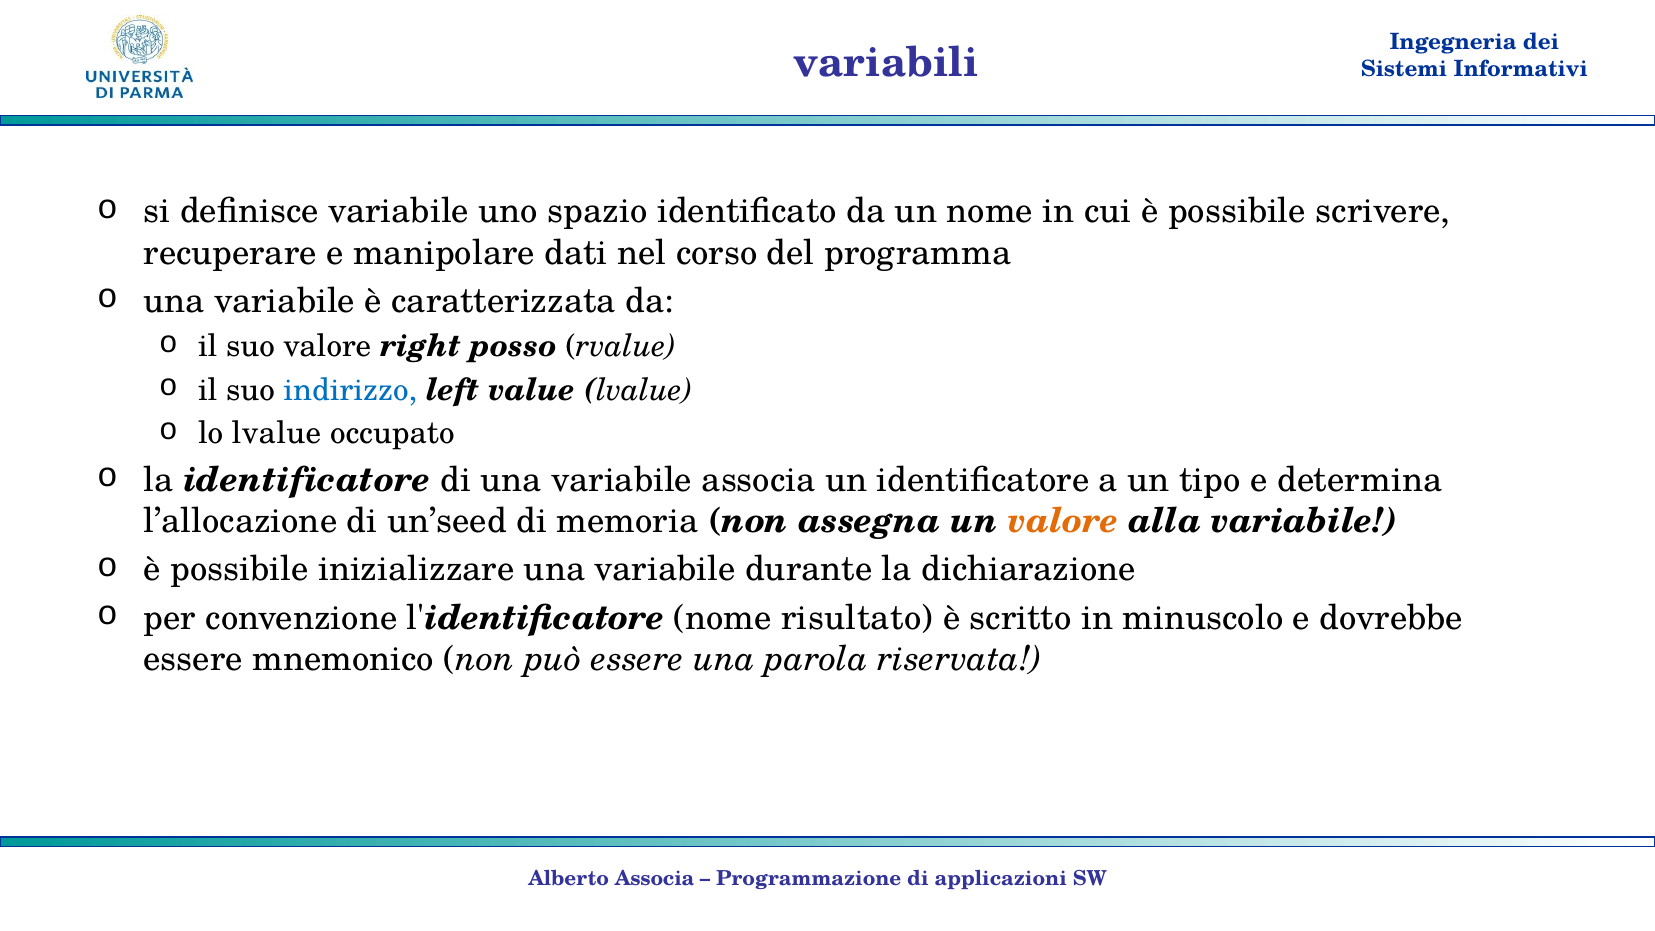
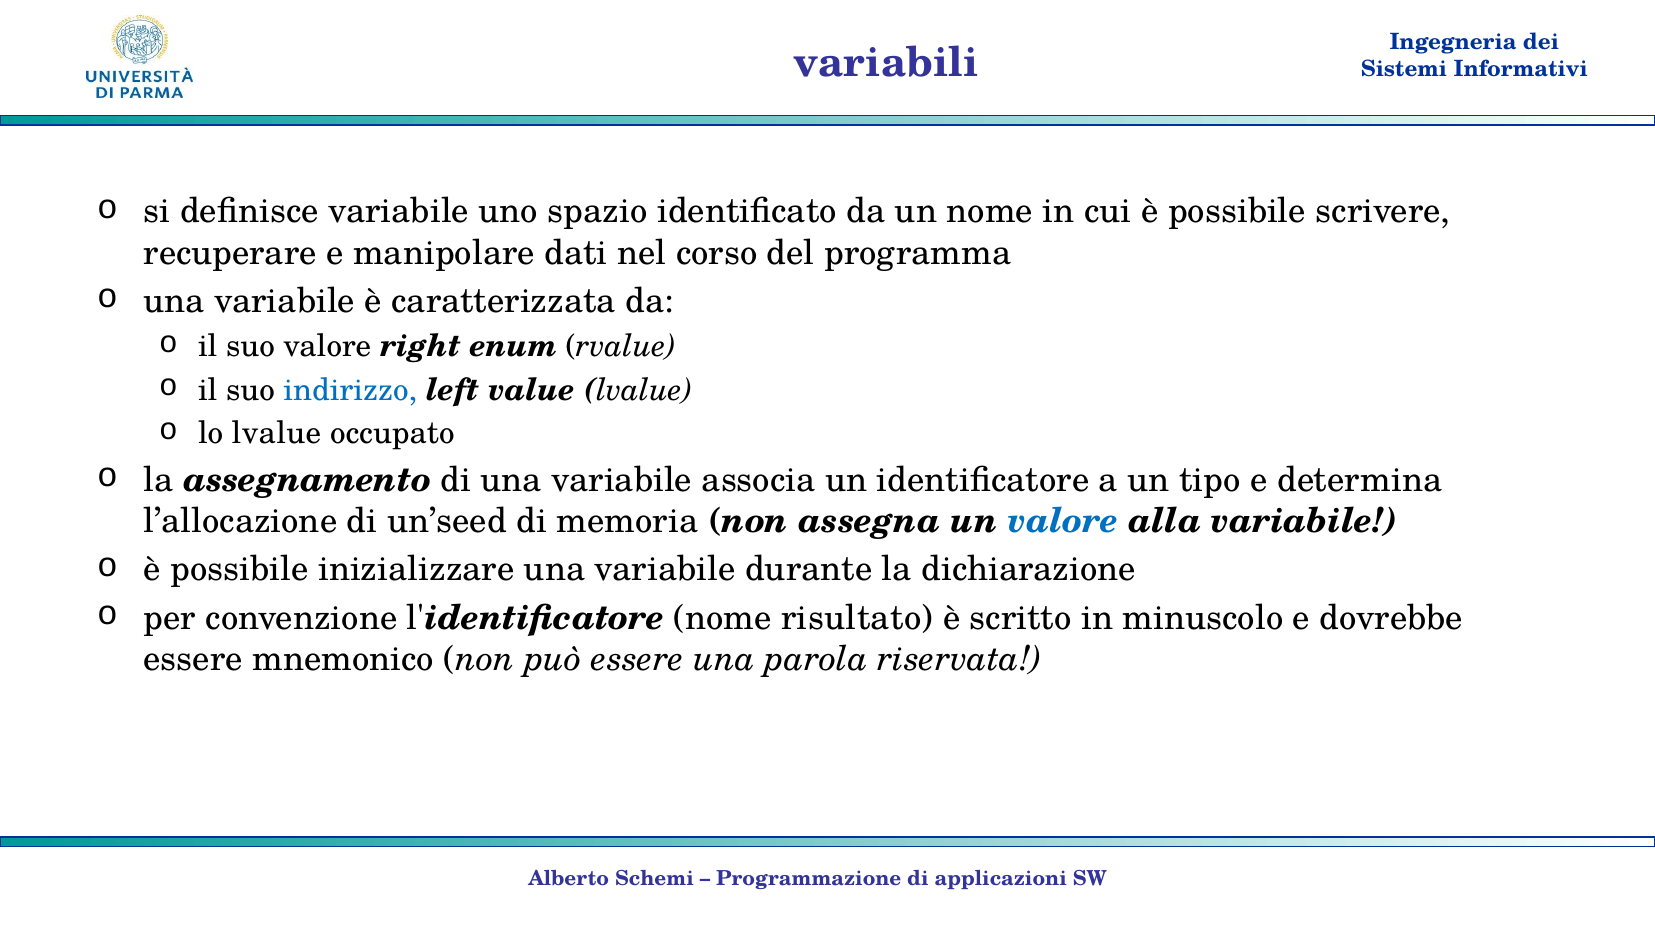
posso: posso -> enum
la identificatore: identificatore -> assegnamento
valore at (1063, 521) colour: orange -> blue
Alberto Associa: Associa -> Schemi
